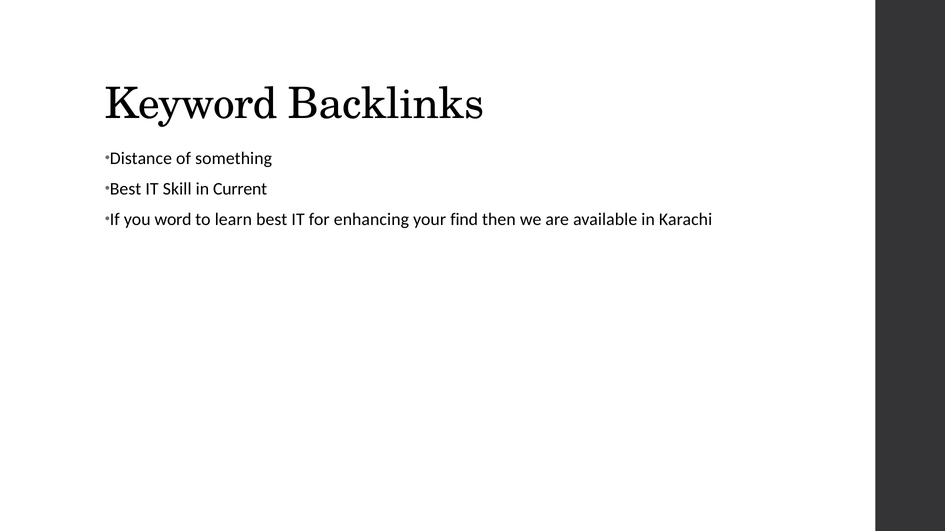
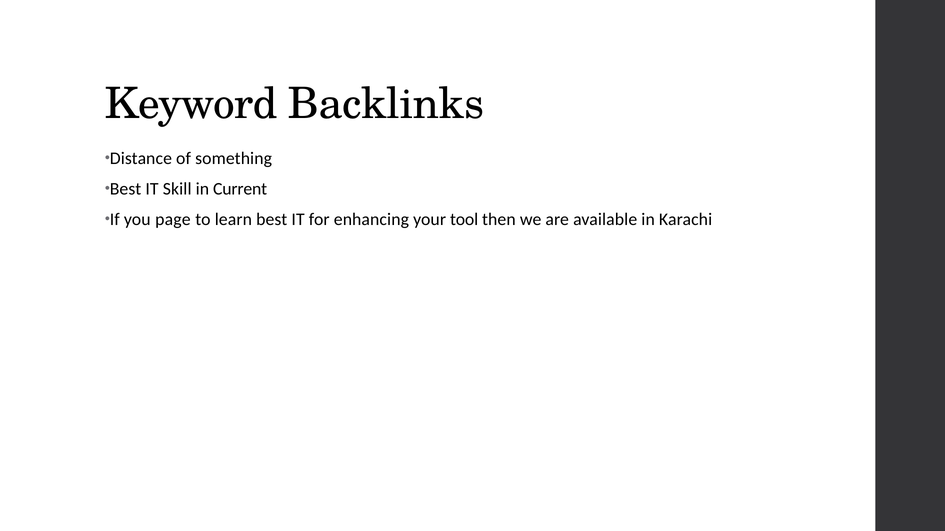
word: word -> page
find: find -> tool
